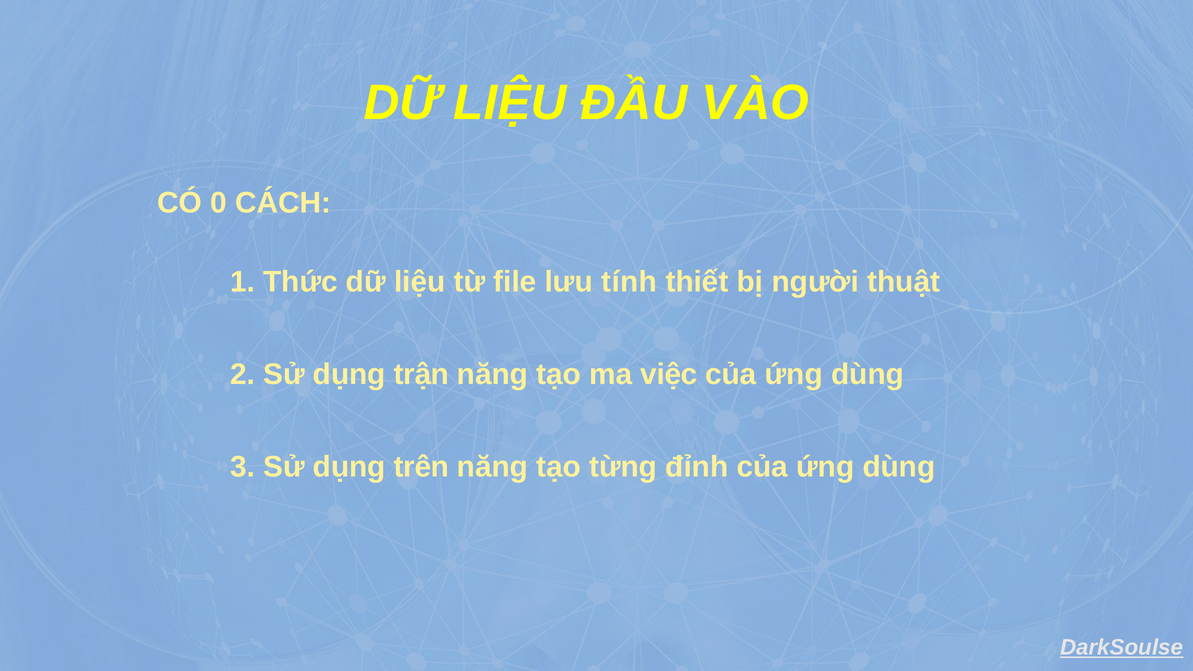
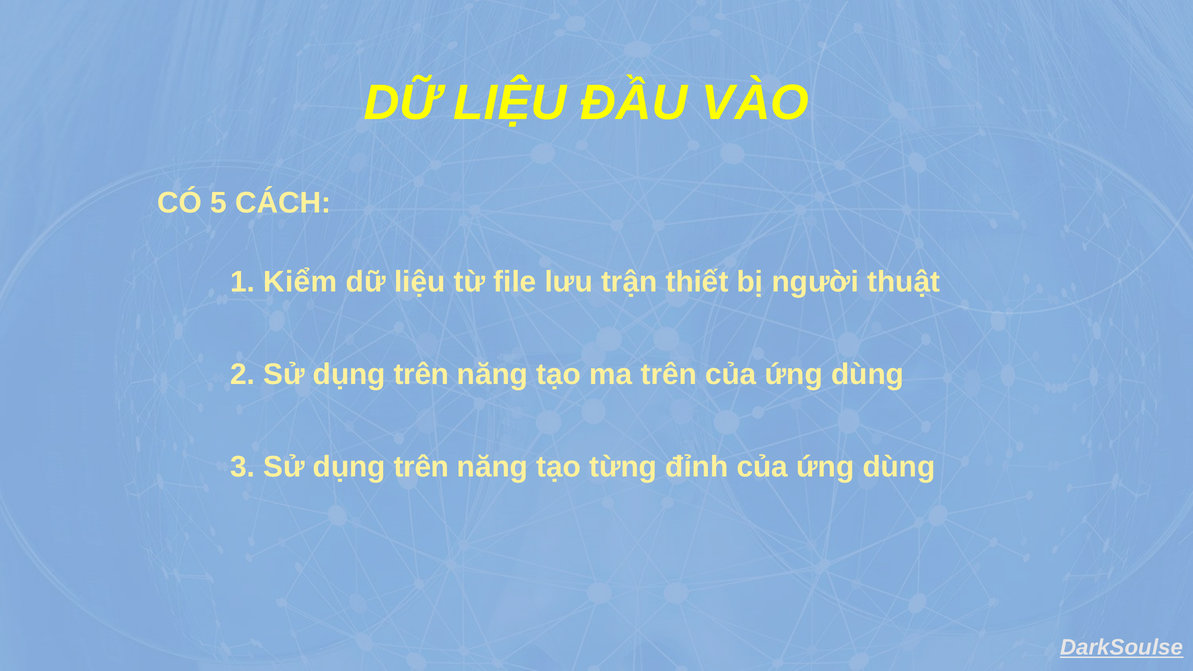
0: 0 -> 5
Thức: Thức -> Kiểm
tính: tính -> trận
2 Sử dụng trận: trận -> trên
ma việc: việc -> trên
